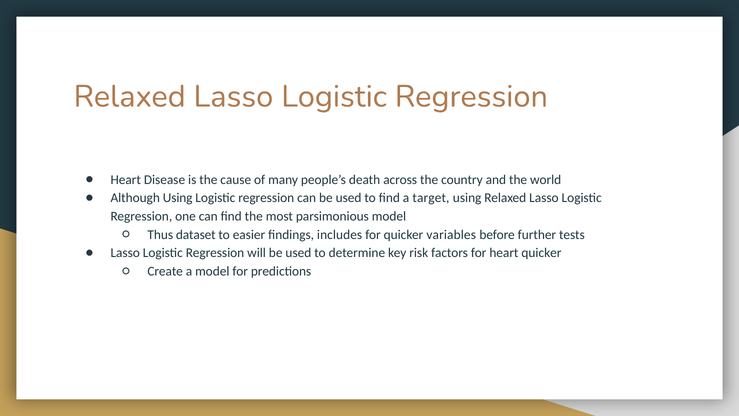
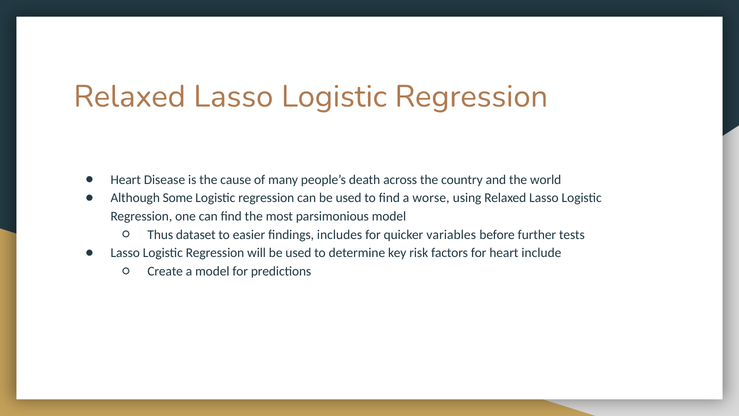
Although Using: Using -> Some
target: target -> worse
heart quicker: quicker -> include
